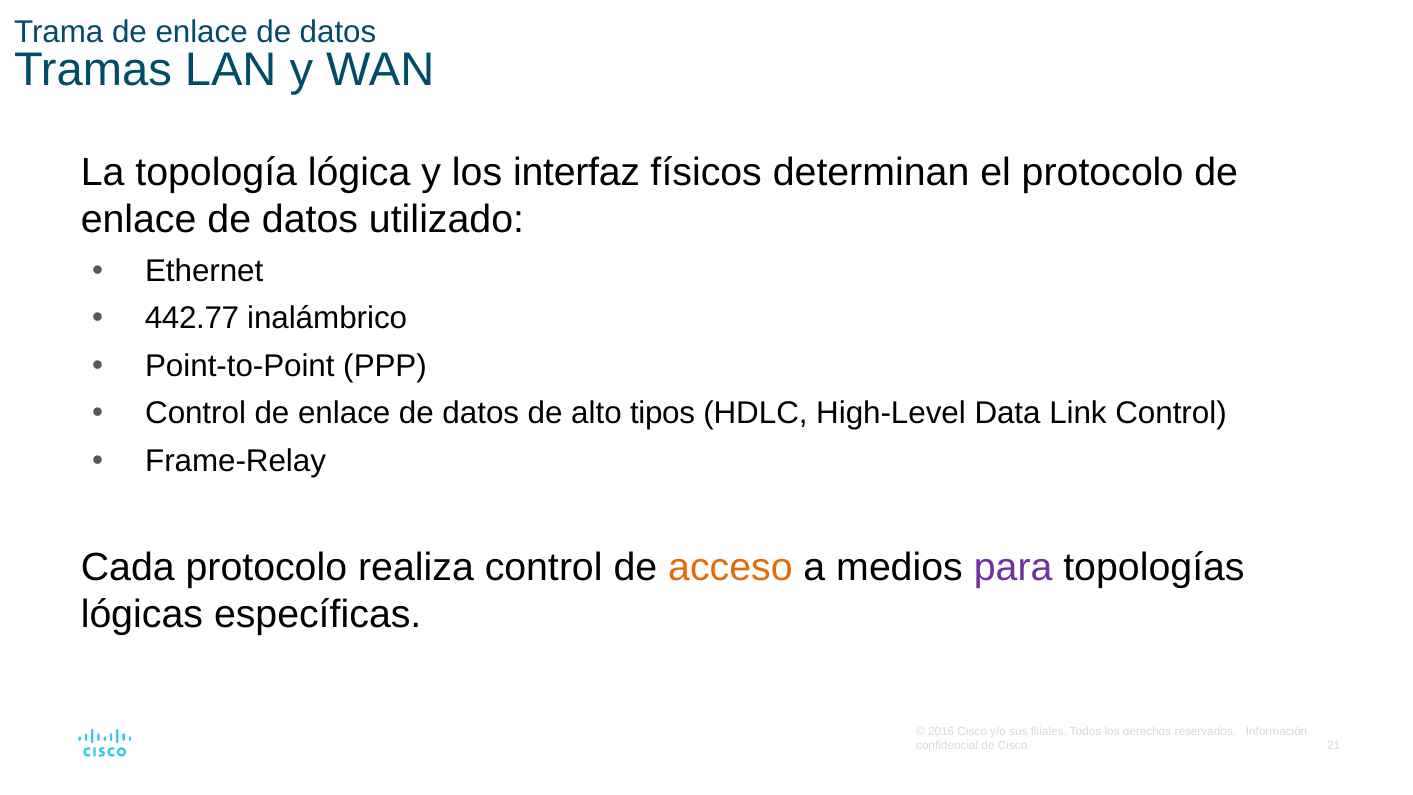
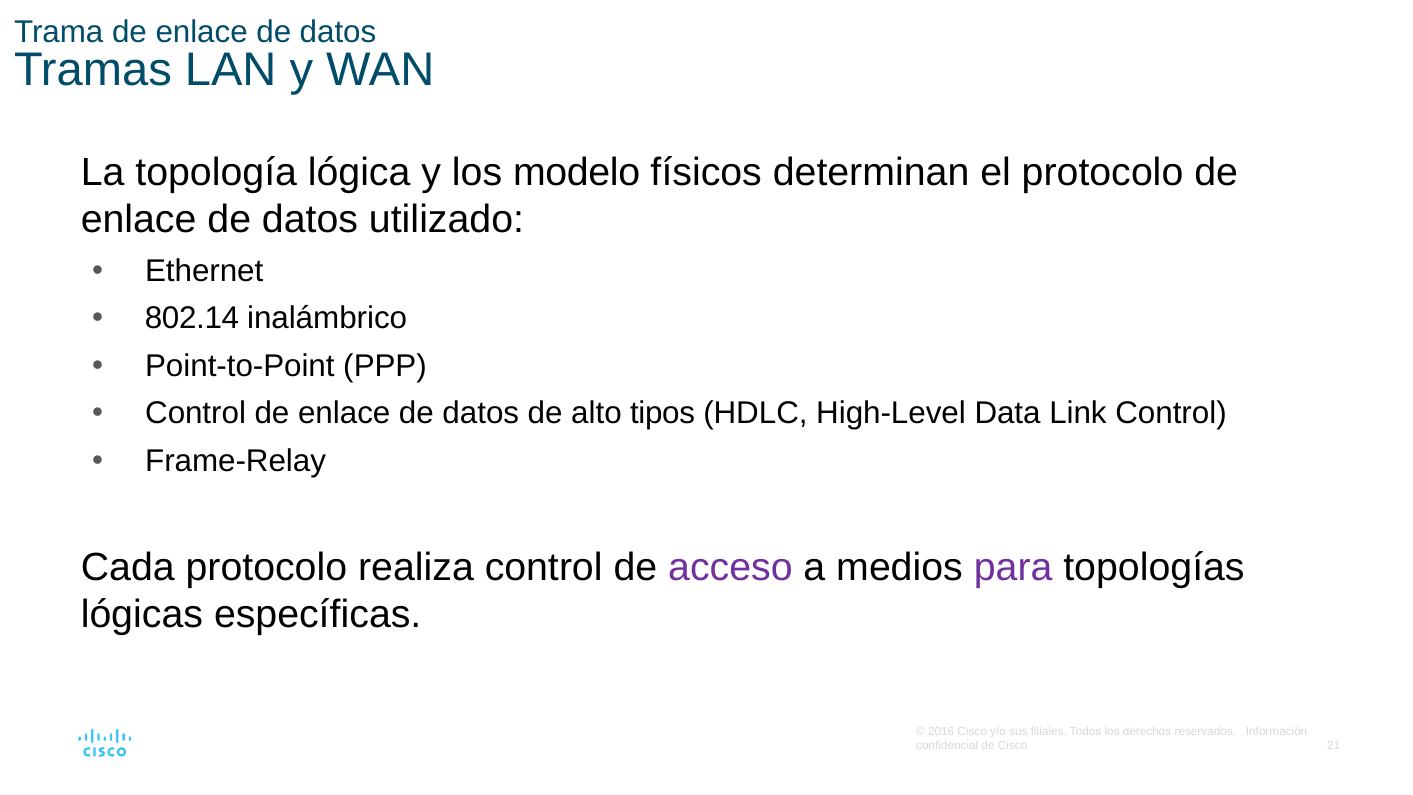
interfaz: interfaz -> modelo
442.77: 442.77 -> 802.14
acceso colour: orange -> purple
